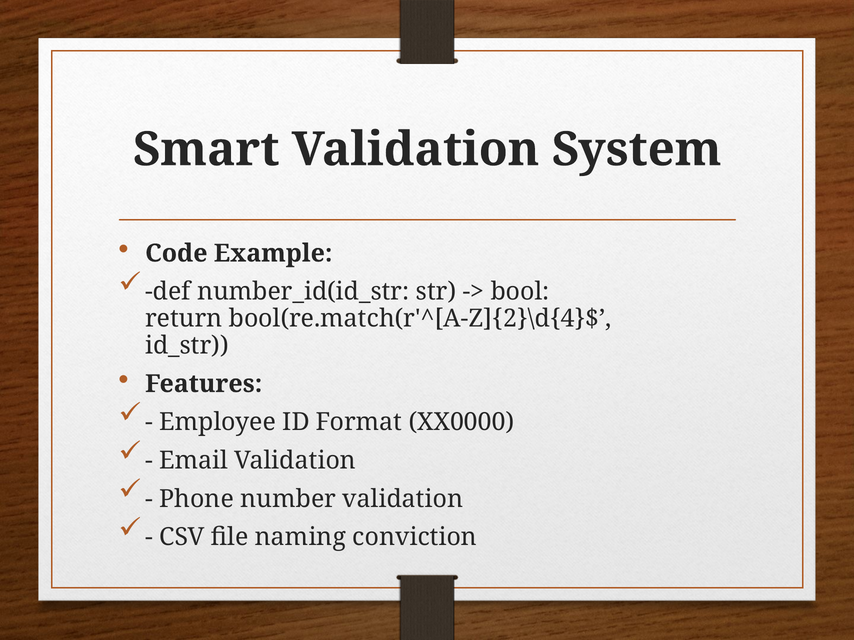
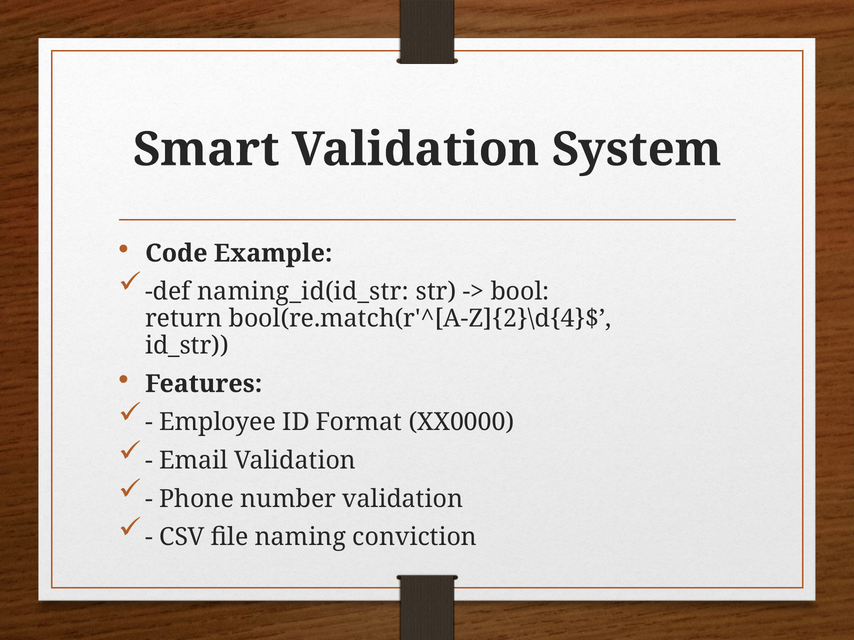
number_id(id_str: number_id(id_str -> naming_id(id_str
